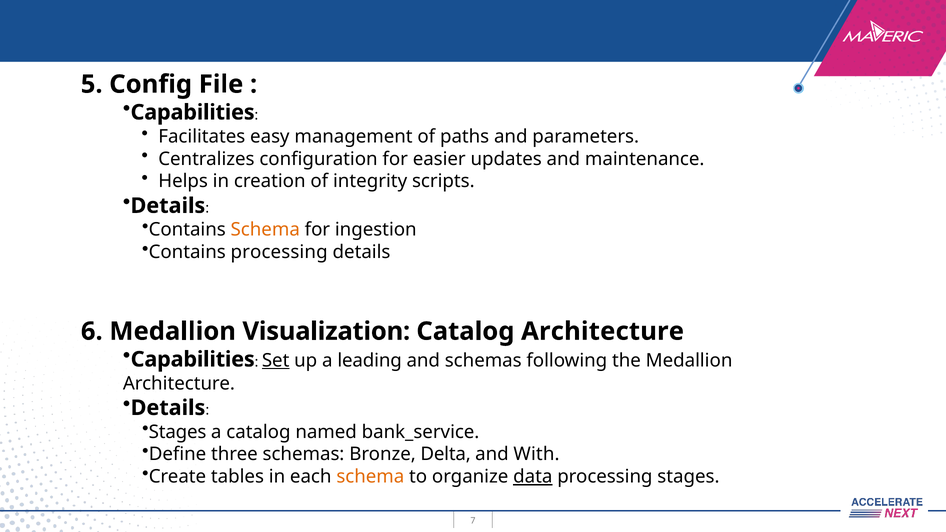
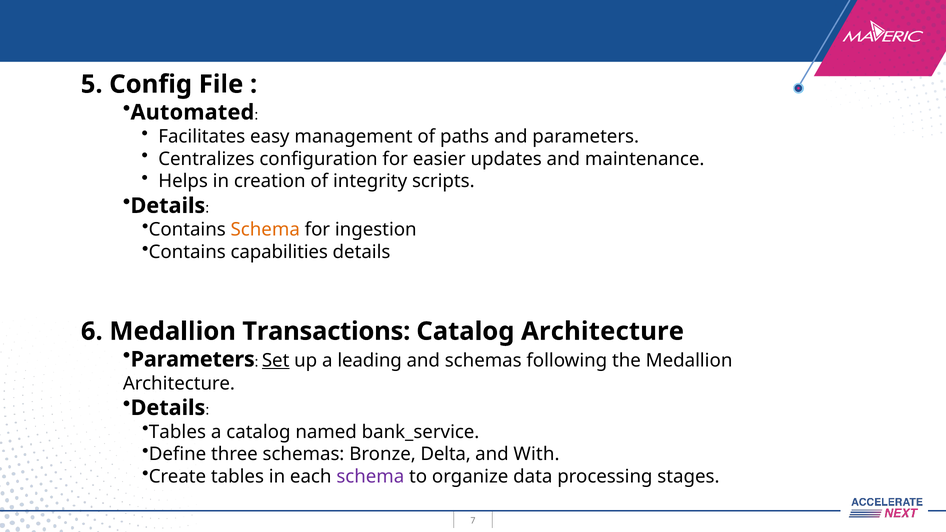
Capabilities at (193, 112): Capabilities -> Automated
Contains processing: processing -> capabilities
Visualization: Visualization -> Transactions
Capabilities at (193, 359): Capabilities -> Parameters
Stages at (178, 432): Stages -> Tables
schema at (370, 477) colour: orange -> purple
data underline: present -> none
